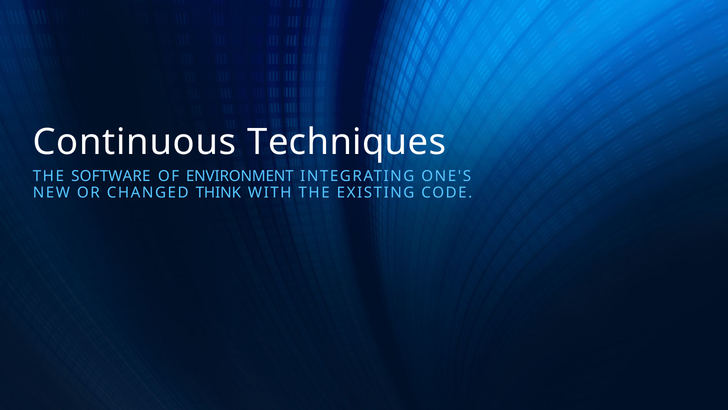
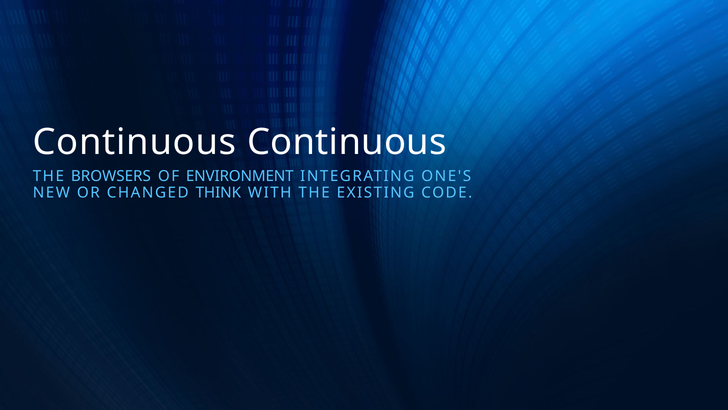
Continuous Techniques: Techniques -> Continuous
SOFTWARE: SOFTWARE -> BROWSERS
